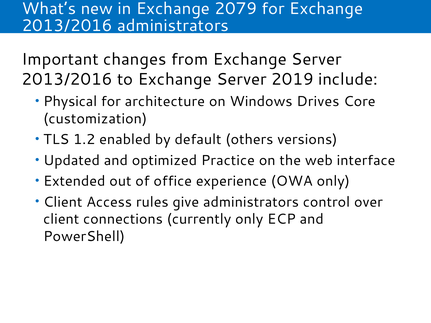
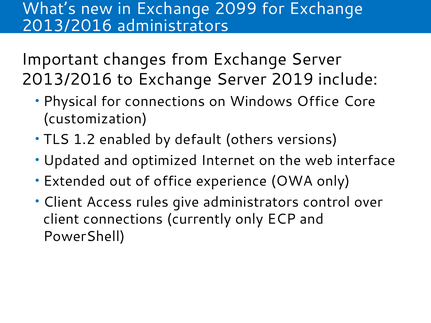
2079: 2079 -> 2099
for architecture: architecture -> connections
Windows Drives: Drives -> Office
Practice: Practice -> Internet
